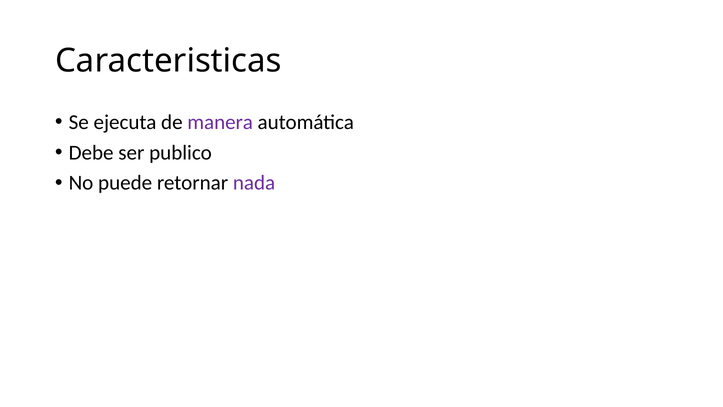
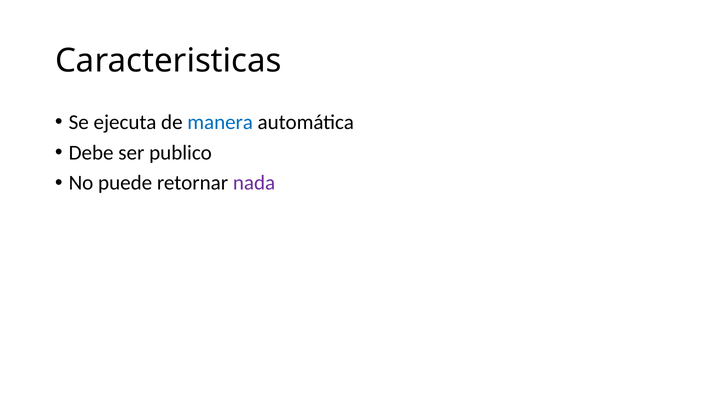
manera colour: purple -> blue
